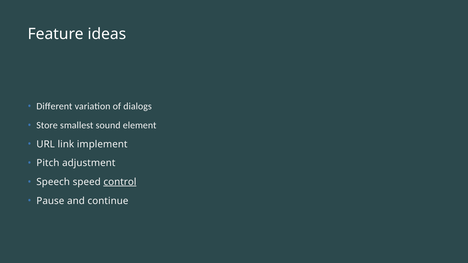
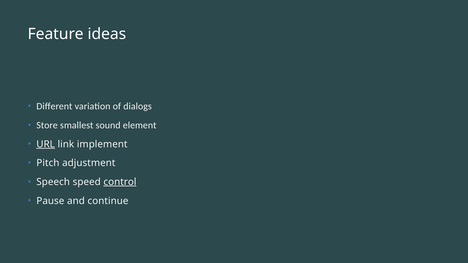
URL underline: none -> present
